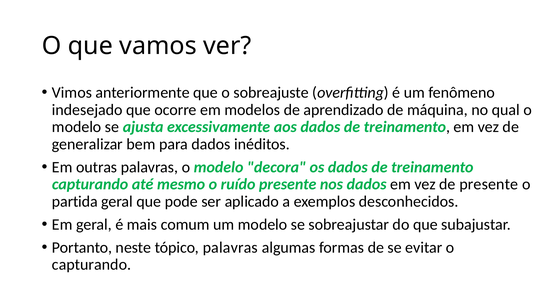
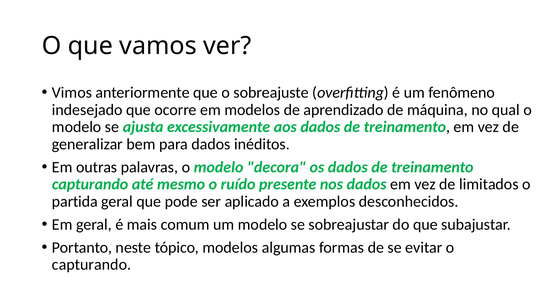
de presente: presente -> limitados
tópico palavras: palavras -> modelos
